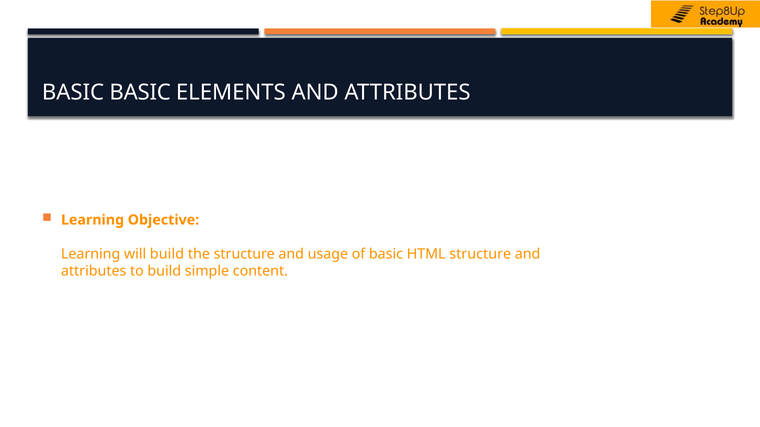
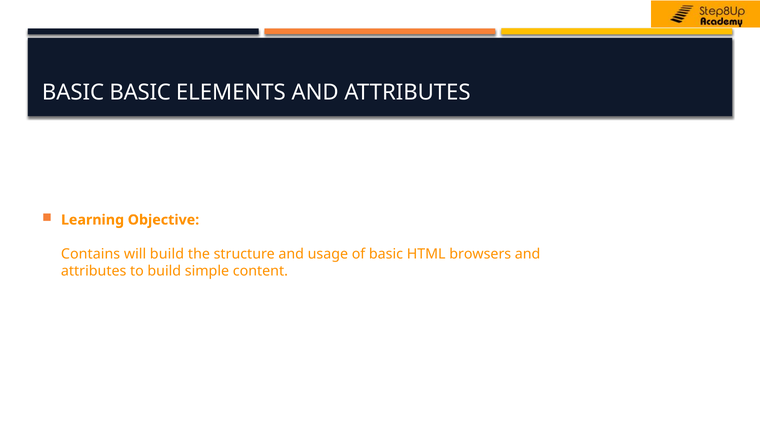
Learning at (91, 254): Learning -> Contains
HTML structure: structure -> browsers
